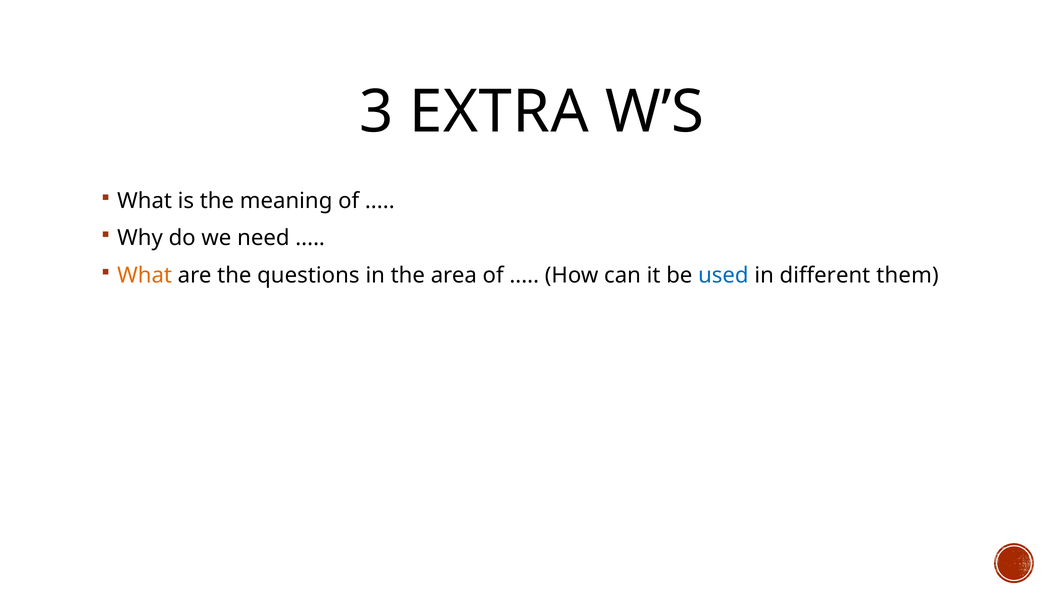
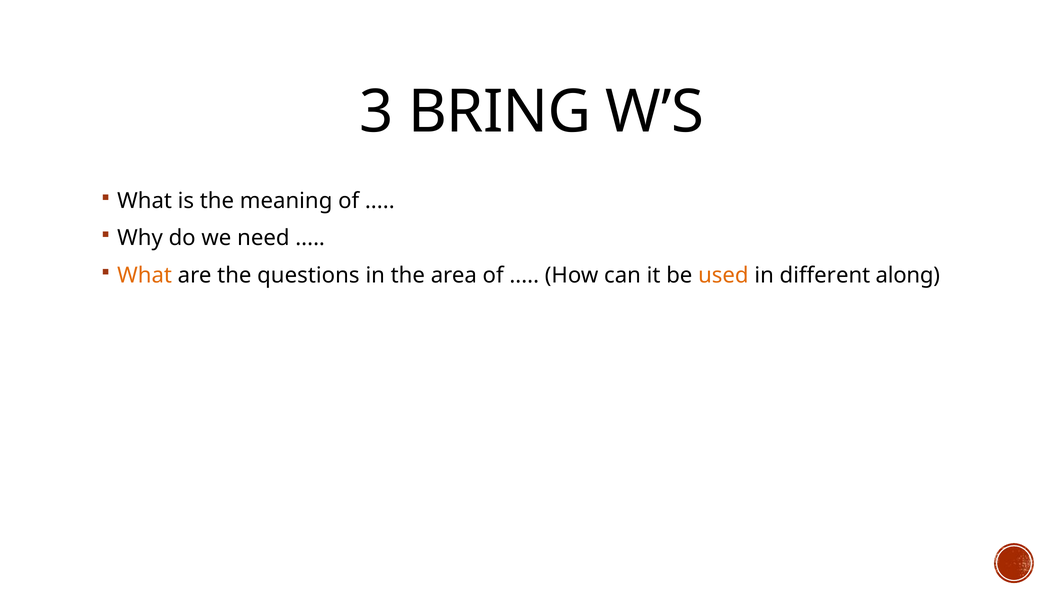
EXTRA: EXTRA -> BRING
used colour: blue -> orange
them: them -> along
